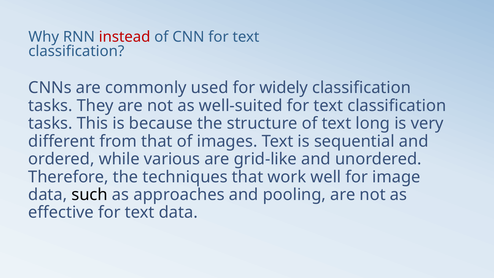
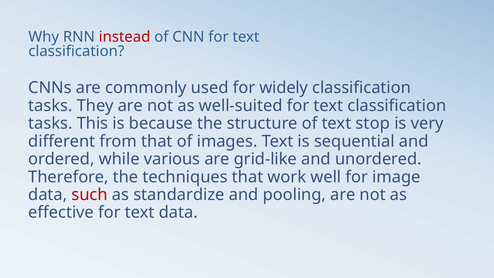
long: long -> stop
such colour: black -> red
approaches: approaches -> standardize
